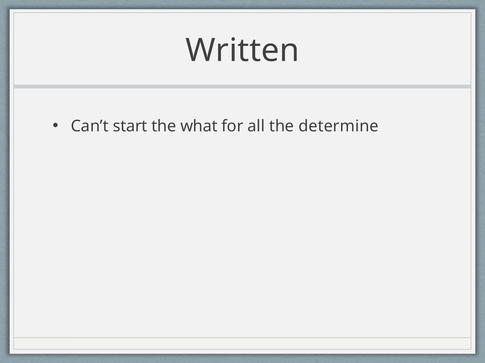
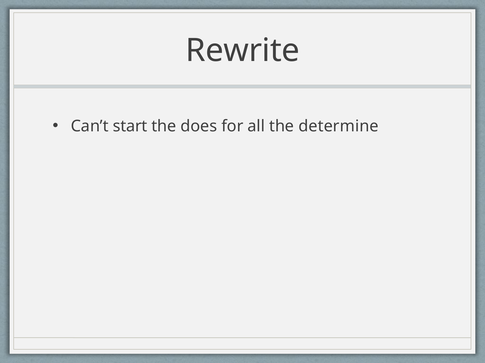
Written: Written -> Rewrite
what: what -> does
